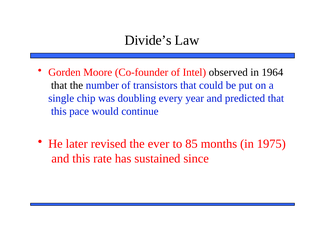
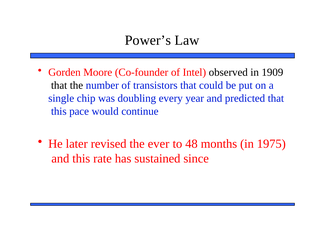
Divide’s: Divide’s -> Power’s
1964: 1964 -> 1909
85: 85 -> 48
